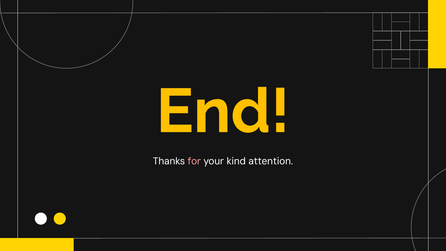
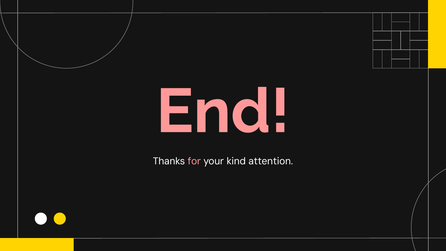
End colour: yellow -> pink
